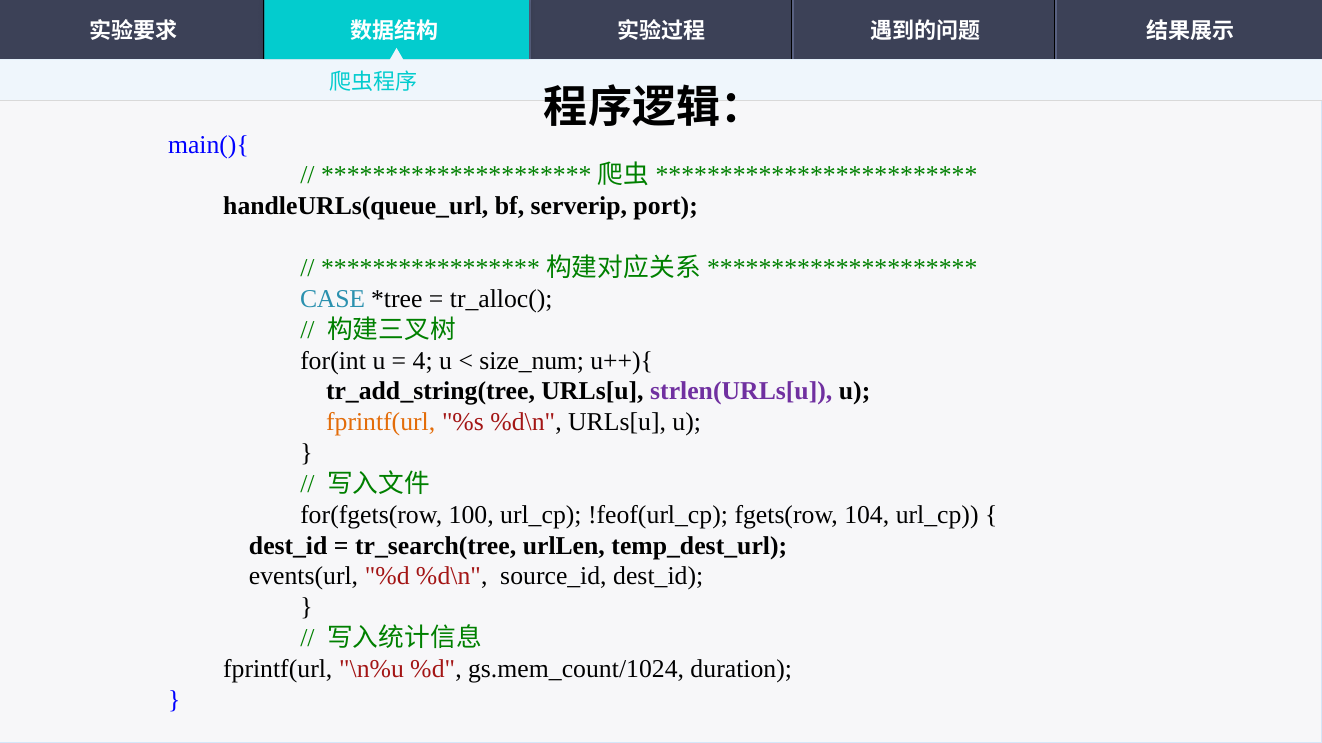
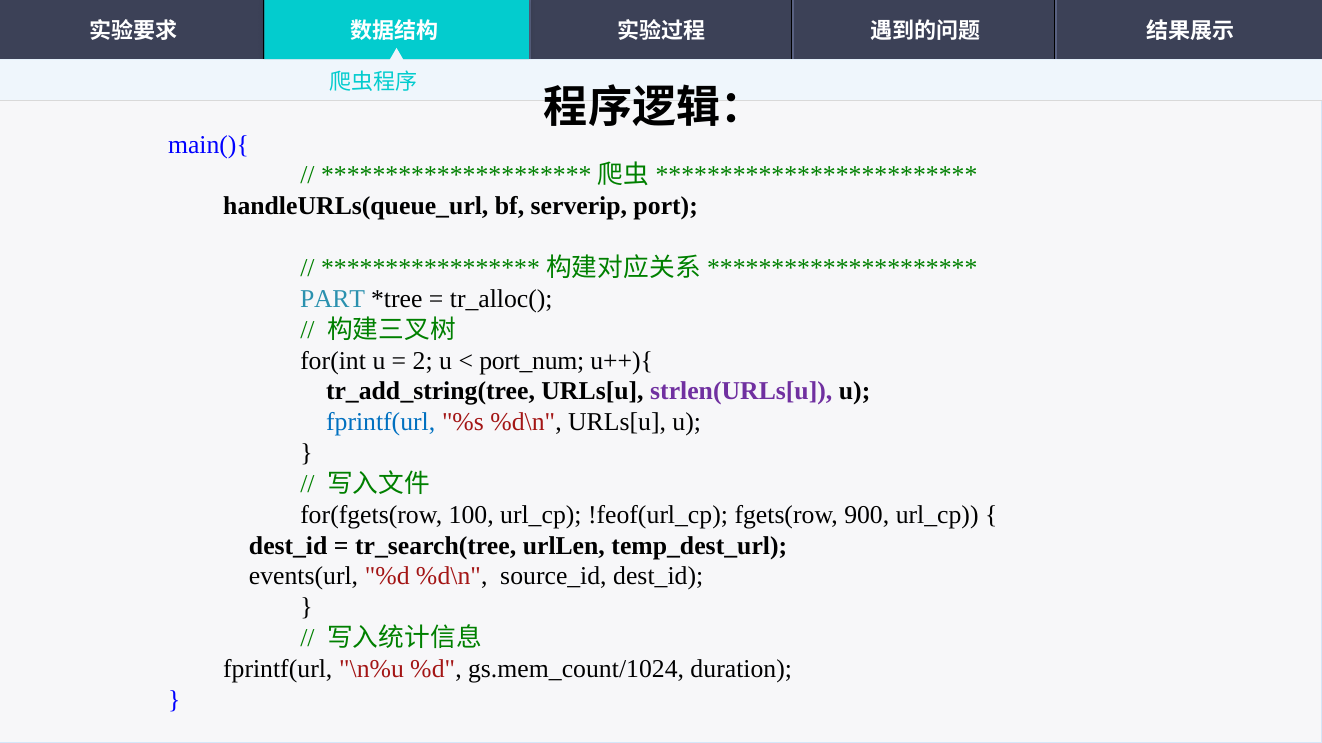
CASE: CASE -> PART
4: 4 -> 2
size_num: size_num -> port_num
fprintf(url at (381, 422) colour: orange -> blue
104: 104 -> 900
